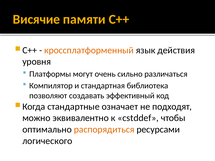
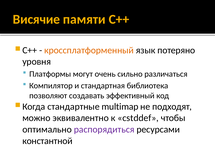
действия: действия -> потеряно
означает: означает -> multimap
распорядиться colour: orange -> purple
логического: логического -> константной
